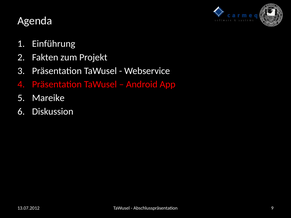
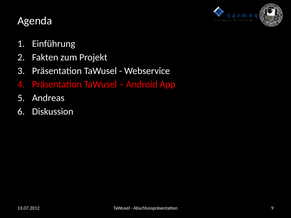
Mareike: Mareike -> Andreas
